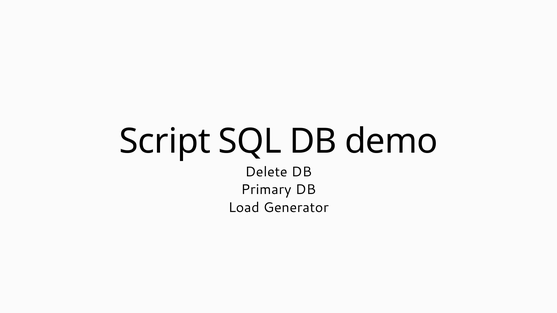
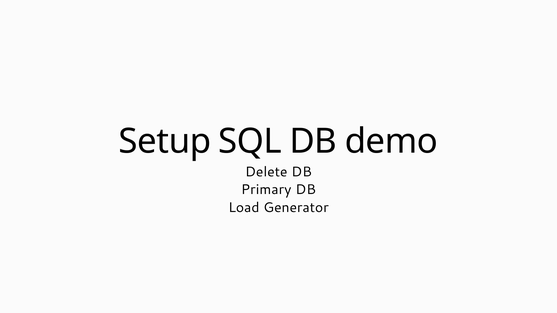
Script: Script -> Setup
